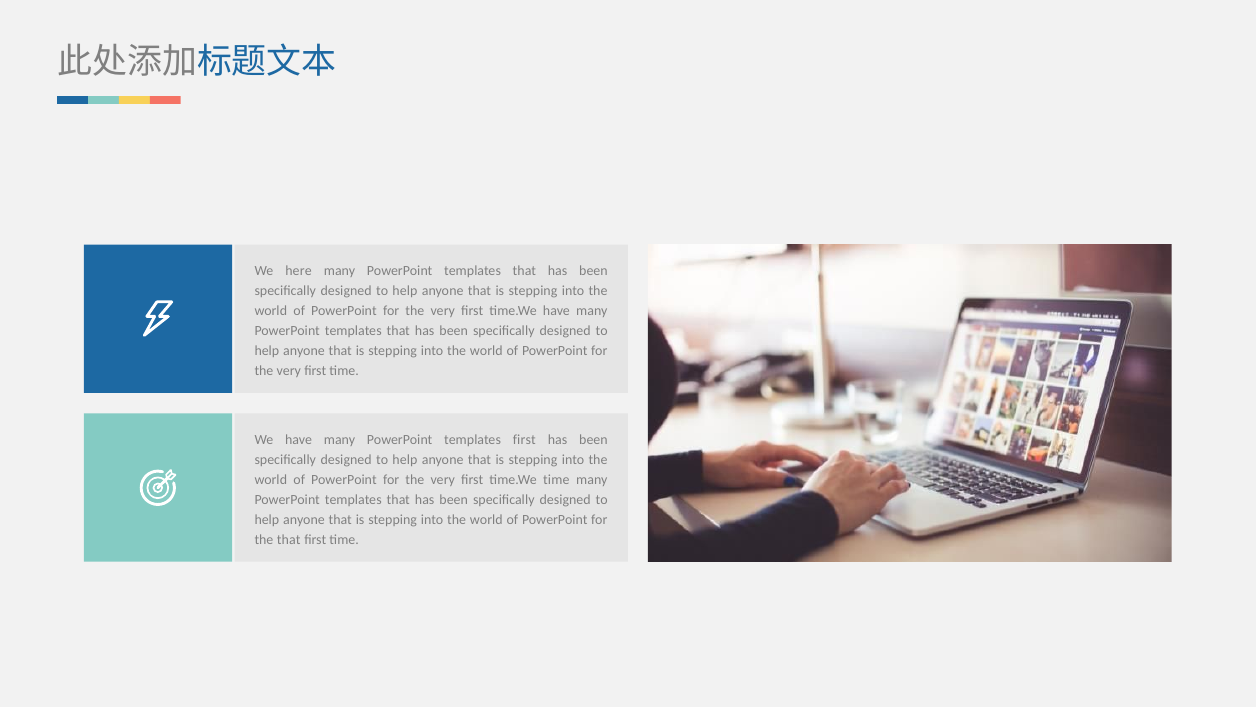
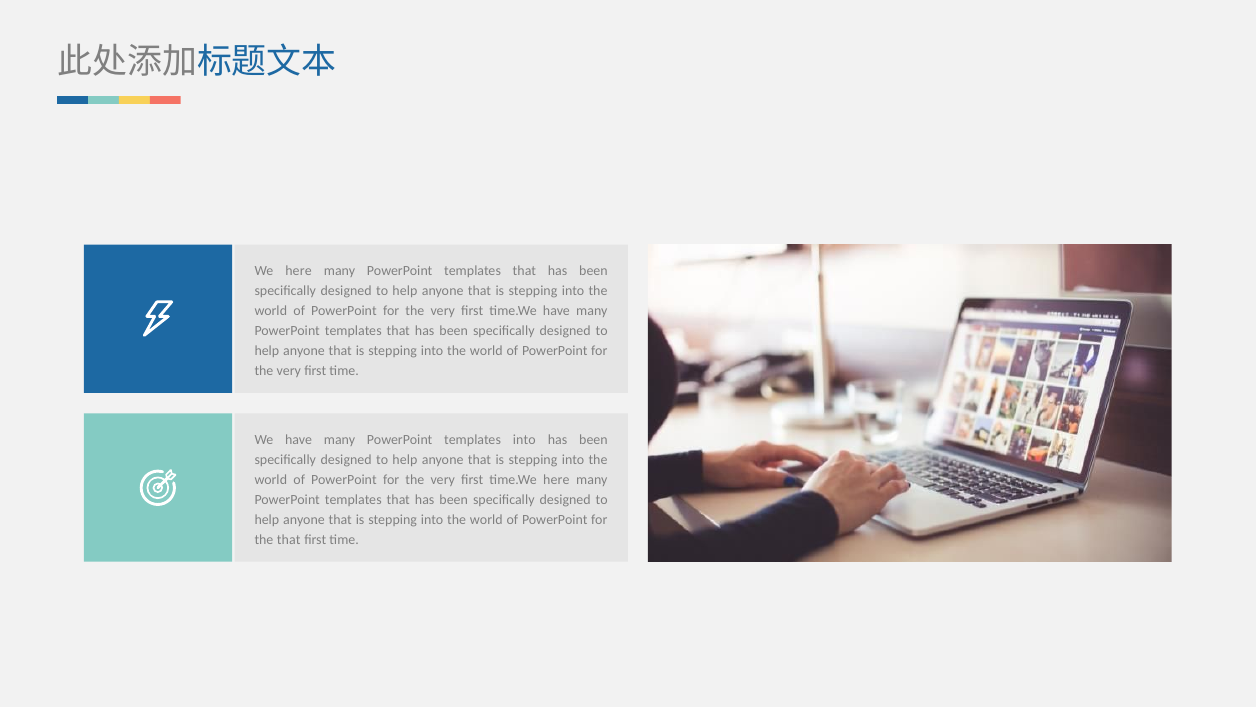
templates first: first -> into
time.We time: time -> here
